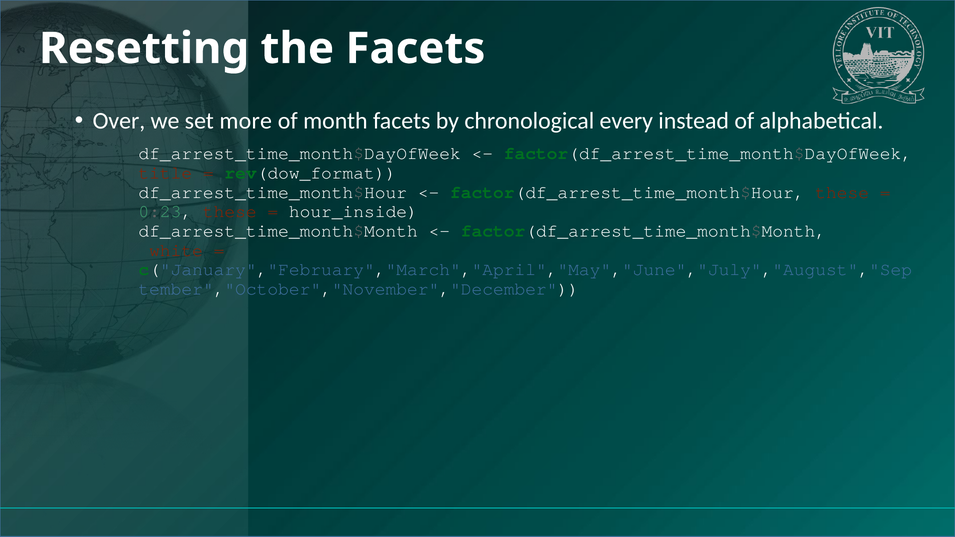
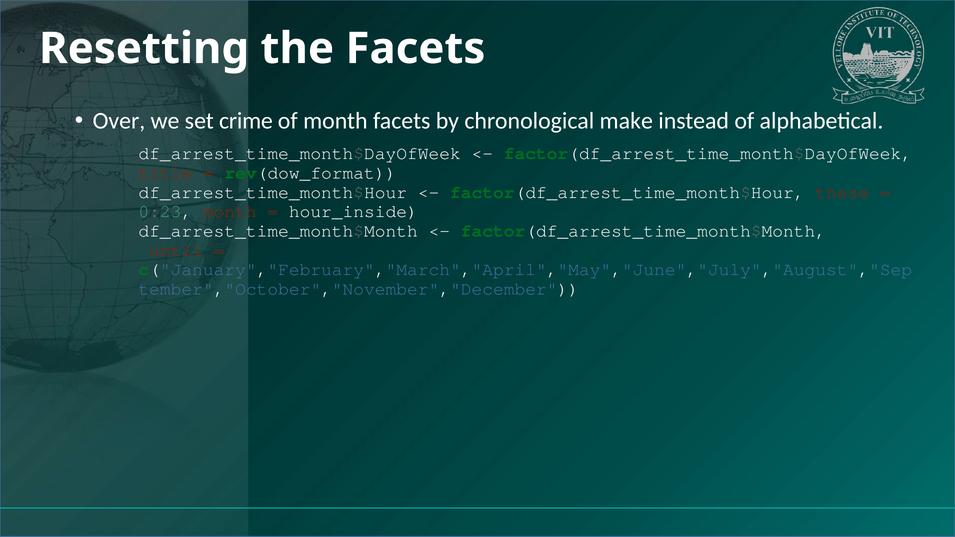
more: more -> crime
every: every -> make
0:23 these: these -> month
white: white -> until
